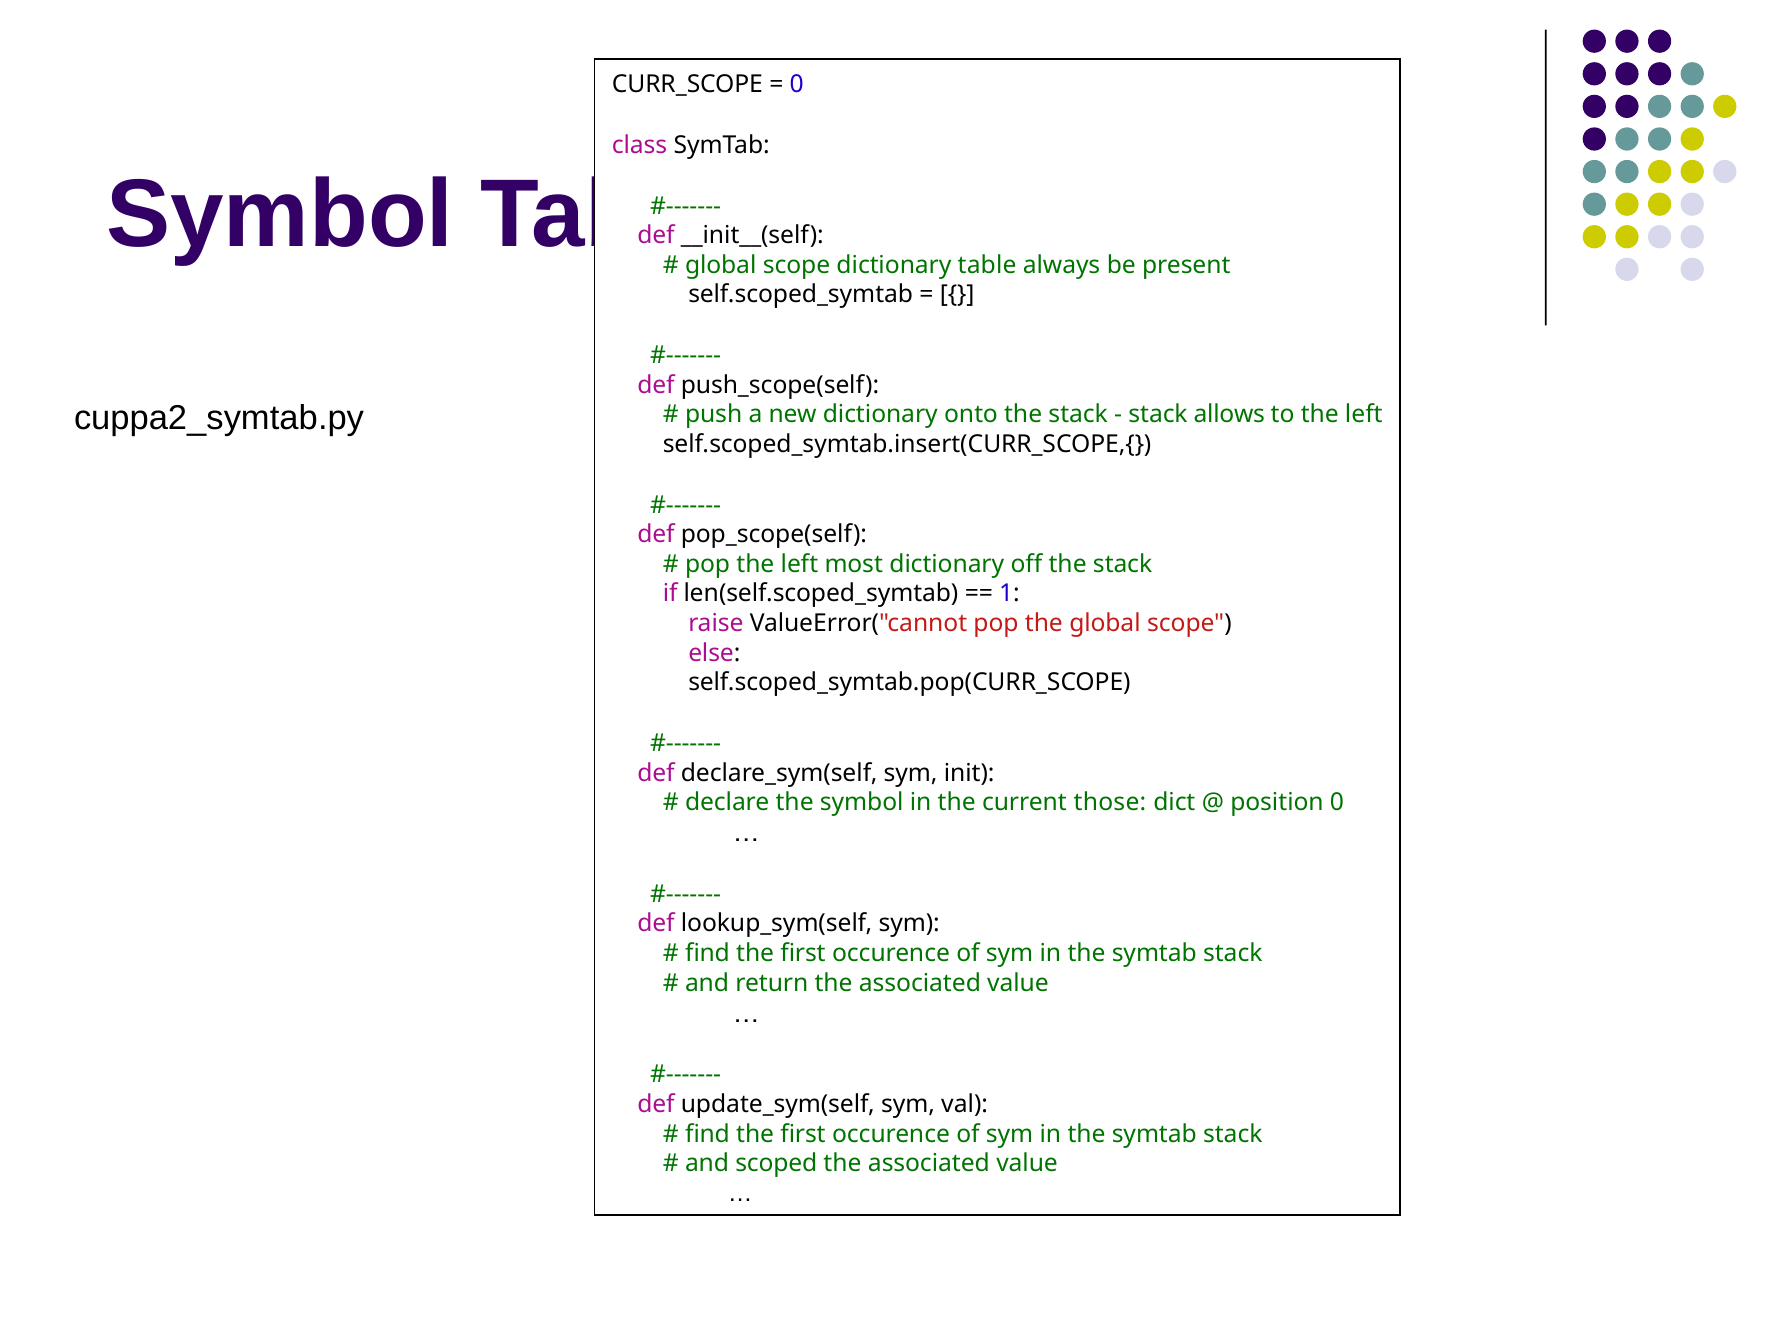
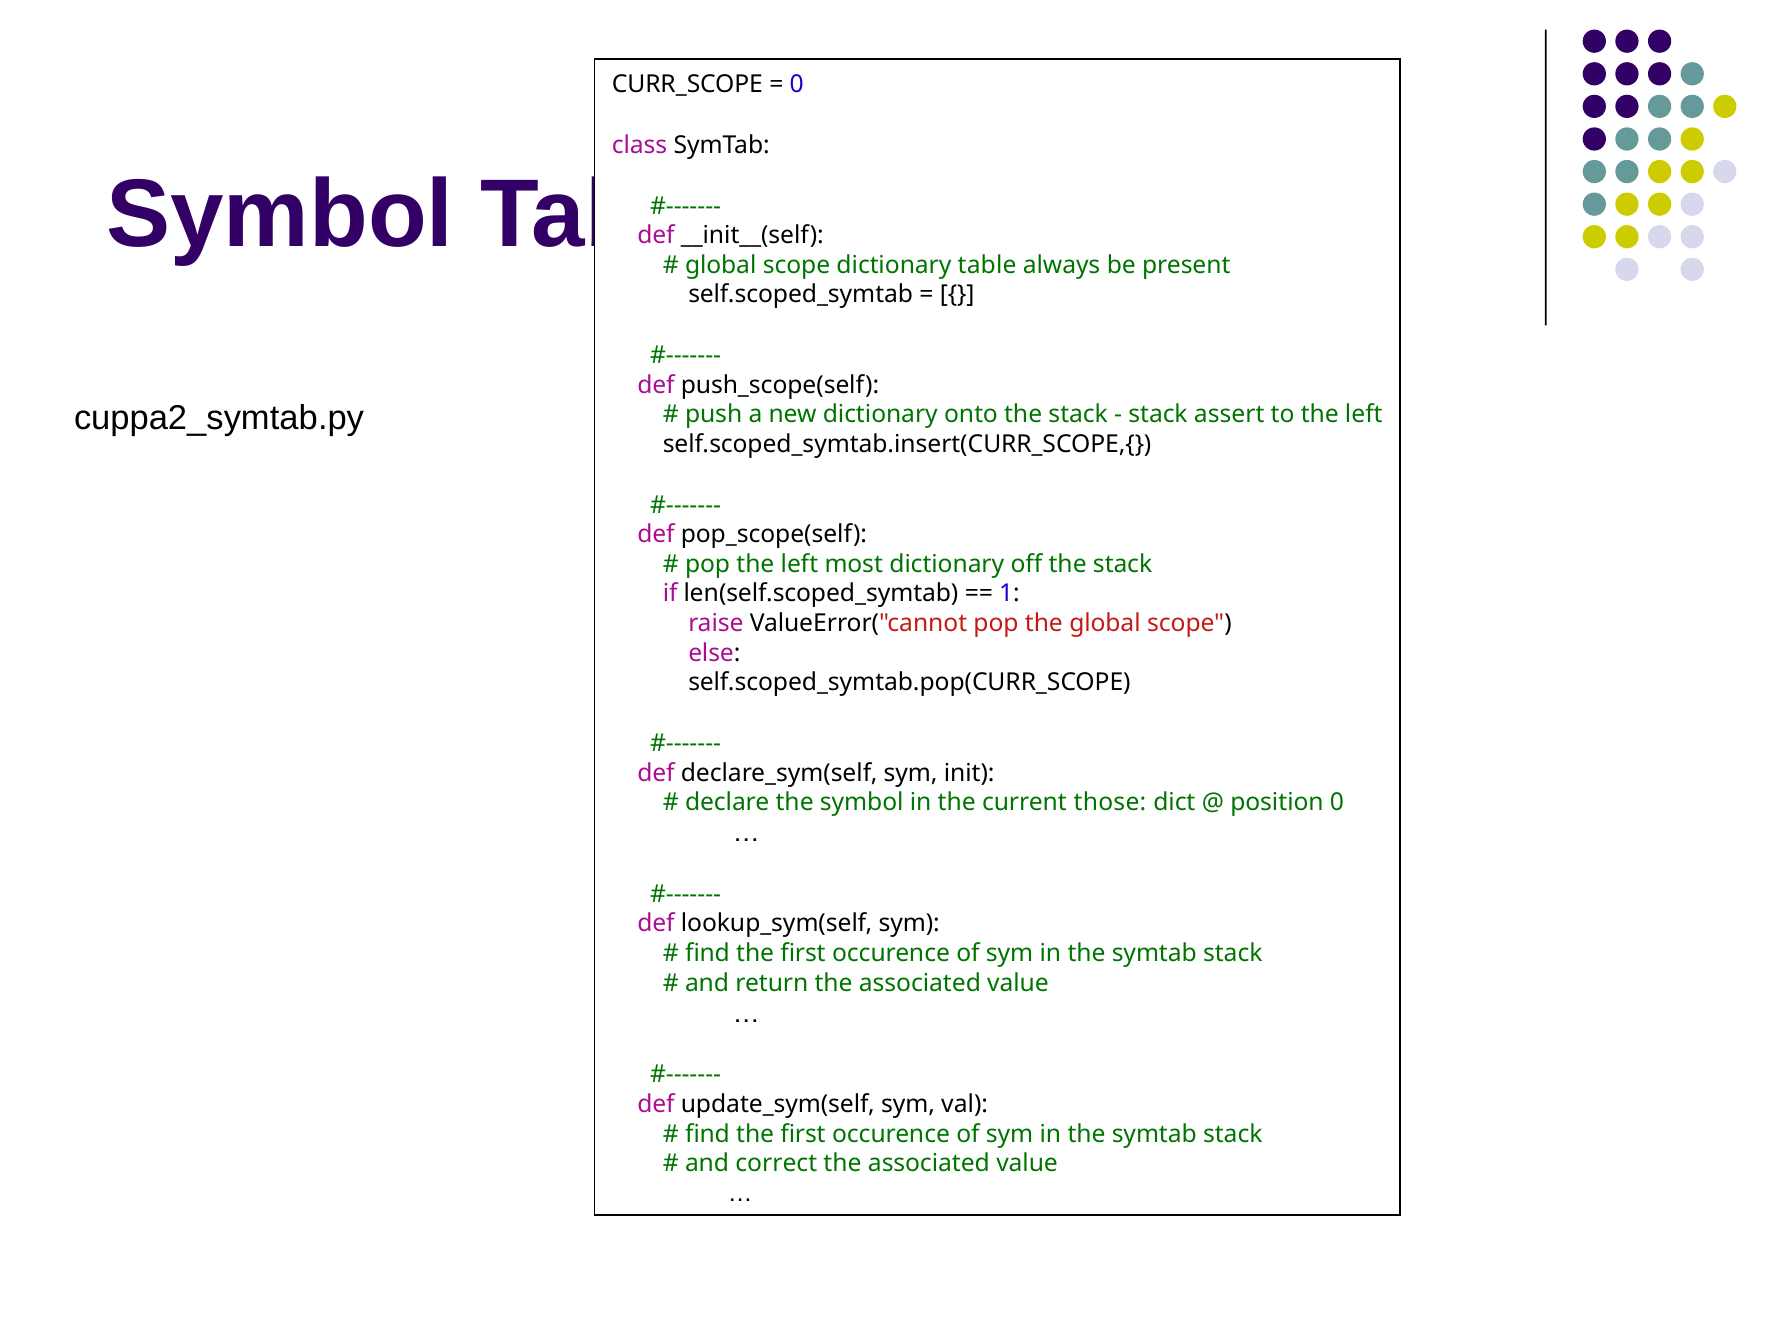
allows: allows -> assert
scoped: scoped -> correct
